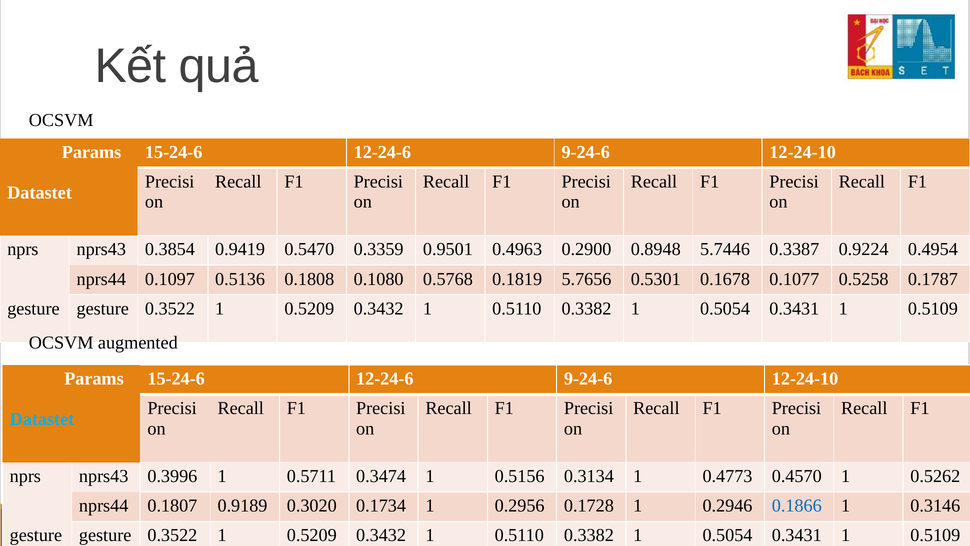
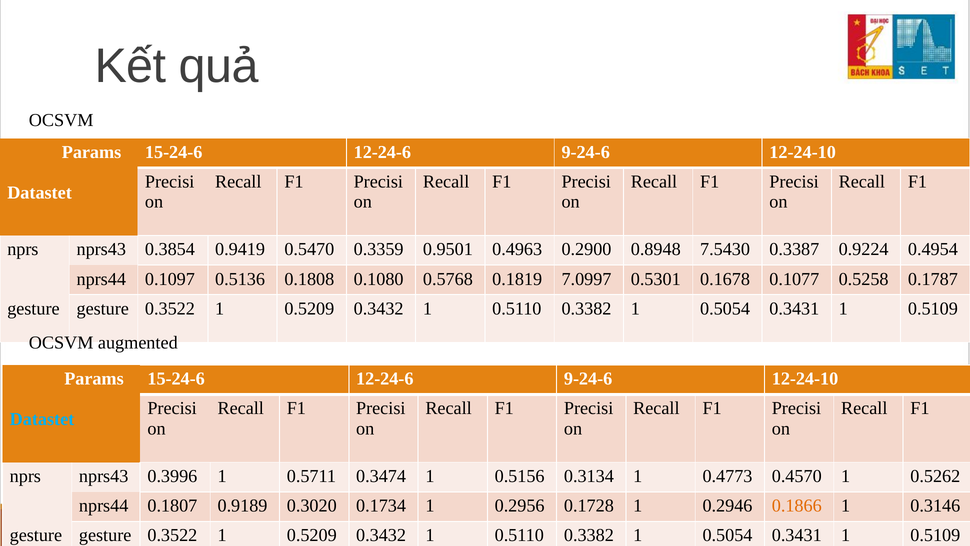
5.7446: 5.7446 -> 7.5430
5.7656: 5.7656 -> 7.0997
0.1866 colour: blue -> orange
